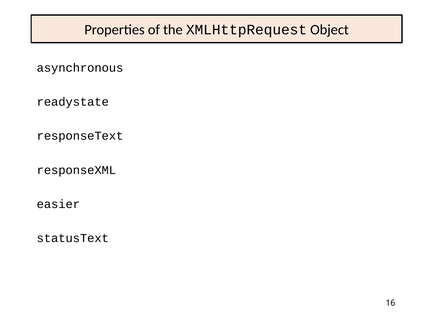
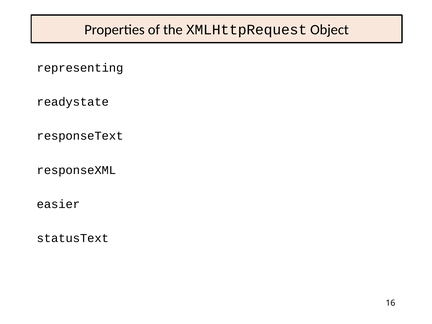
asynchronous: asynchronous -> representing
